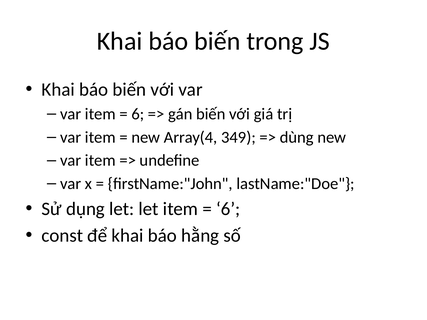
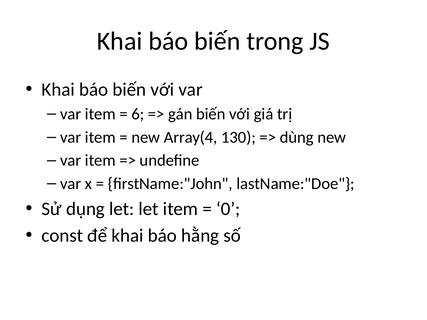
349: 349 -> 130
6 at (228, 209): 6 -> 0
